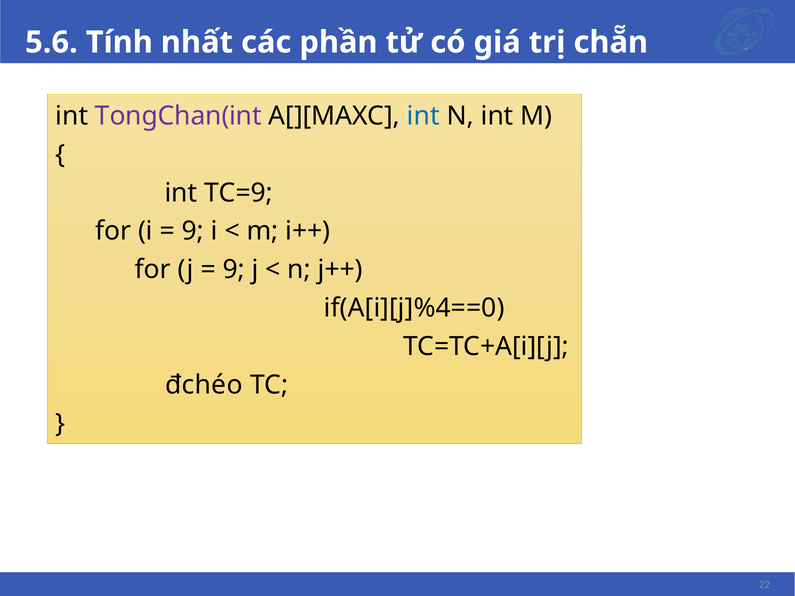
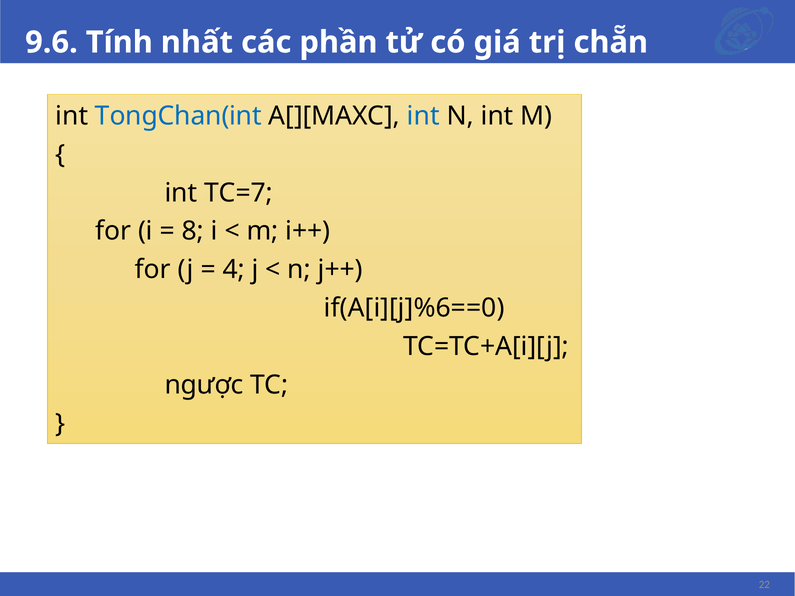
5.6: 5.6 -> 9.6
TongChan(int colour: purple -> blue
TC=9: TC=9 -> TC=7
9 at (193, 231): 9 -> 8
9 at (234, 270): 9 -> 4
if(A[i][j]%4==0: if(A[i][j]%4==0 -> if(A[i][j]%6==0
đchéo: đchéo -> ngược
